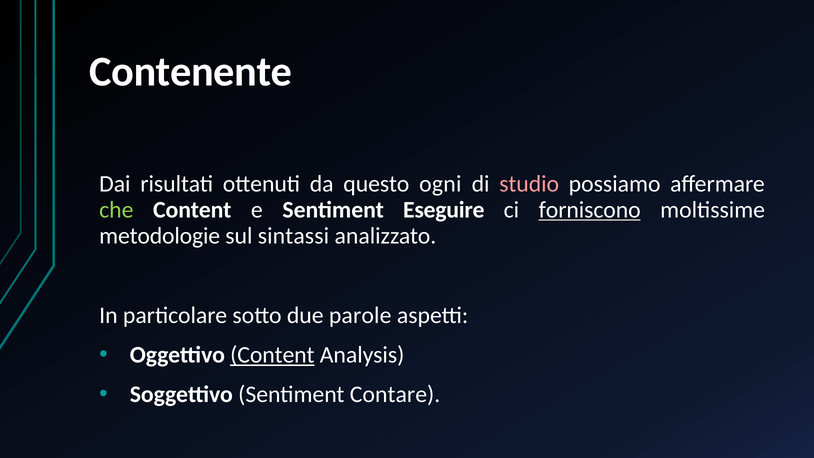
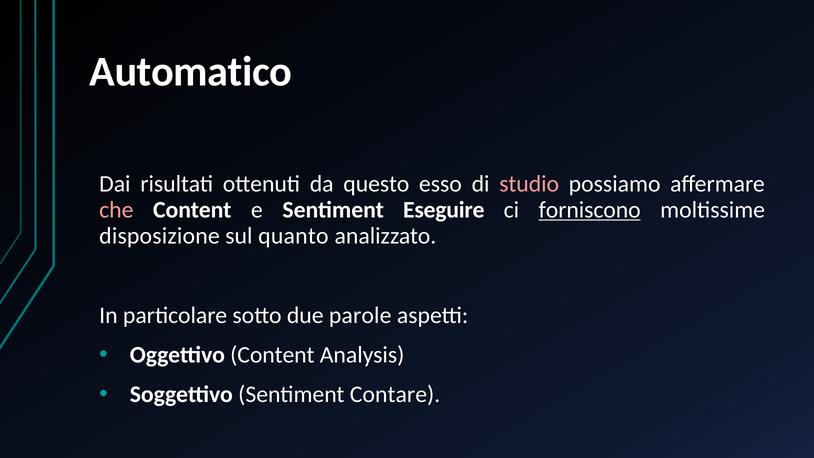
Contenente: Contenente -> Automatico
ogni: ogni -> esso
che colour: light green -> pink
metodologie: metodologie -> disposizione
sintassi: sintassi -> quanto
Content at (272, 355) underline: present -> none
